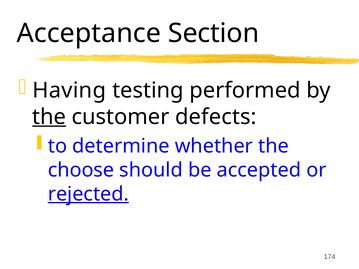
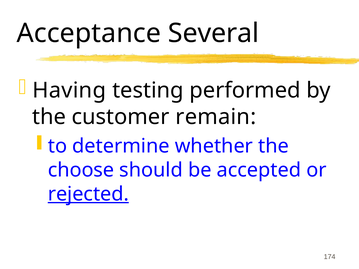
Section: Section -> Several
the at (49, 117) underline: present -> none
defects: defects -> remain
